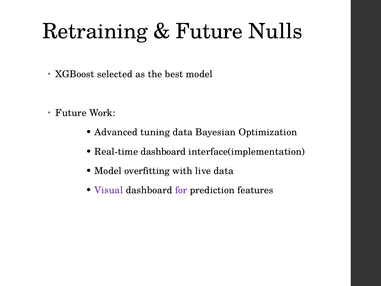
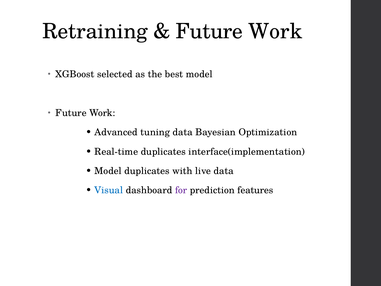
Nulls at (275, 31): Nulls -> Work
Real-time dashboard: dashboard -> duplicates
Model overfitting: overfitting -> duplicates
Visual colour: purple -> blue
